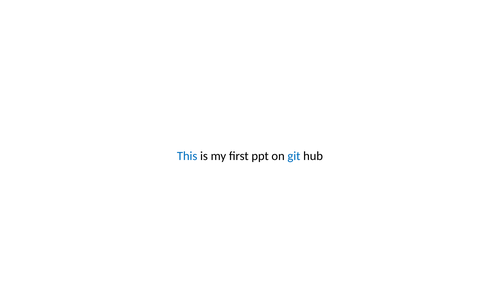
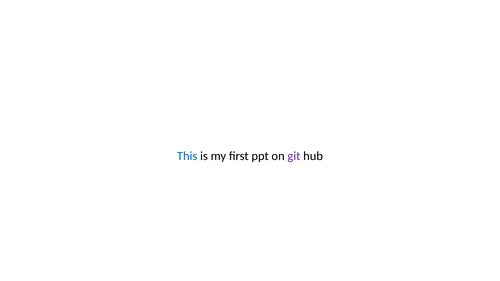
git colour: blue -> purple
